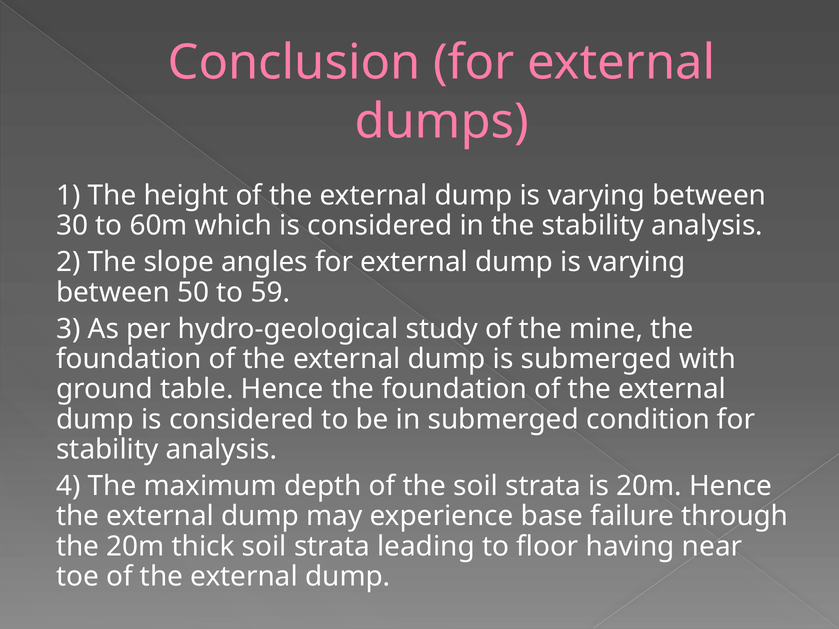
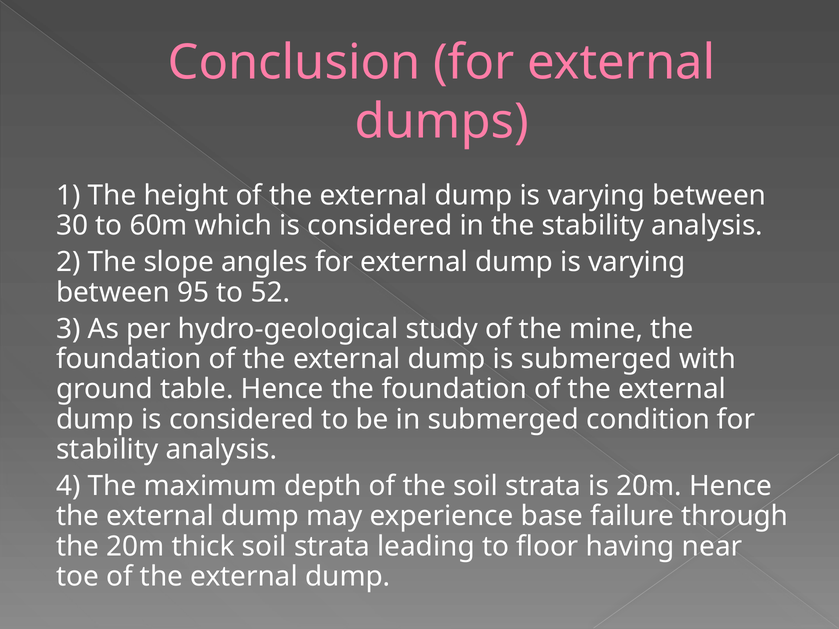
50: 50 -> 95
59: 59 -> 52
